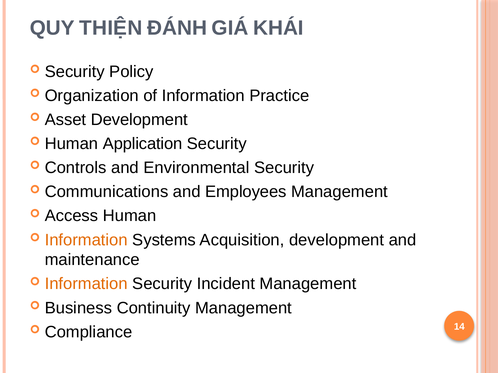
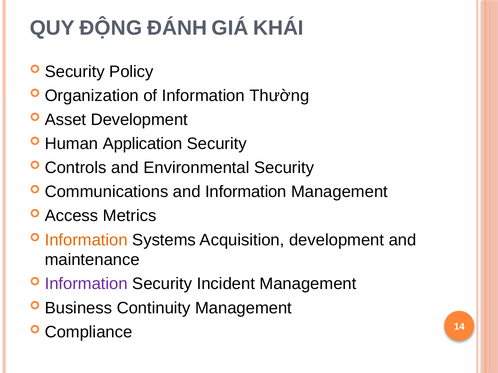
THIỆN: THIỆN -> ĐỘNG
Practice: Practice -> Thường
and Employees: Employees -> Information
Access Human: Human -> Metrics
Information at (86, 284) colour: orange -> purple
